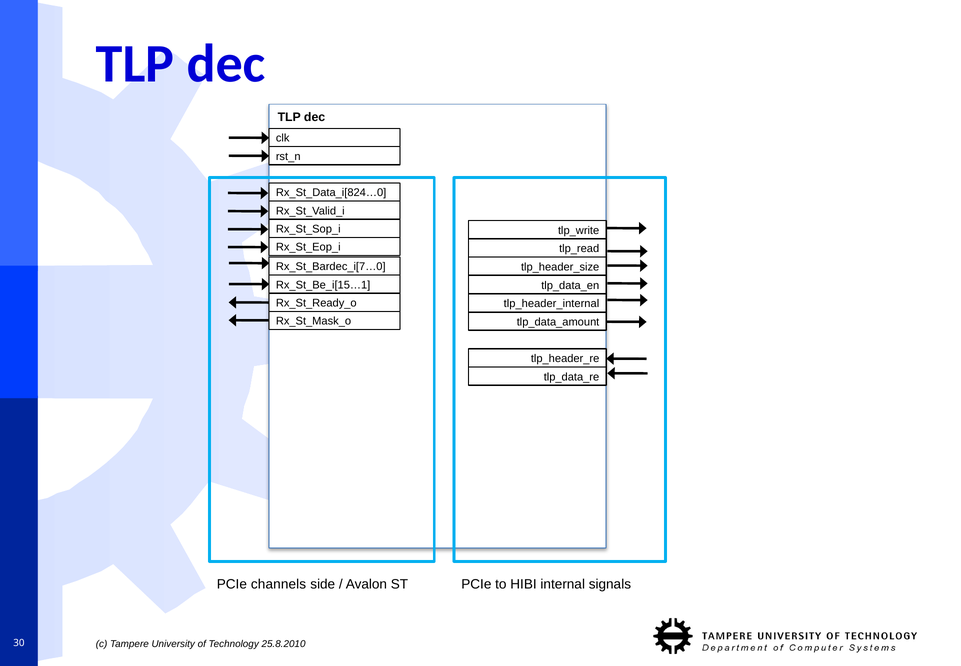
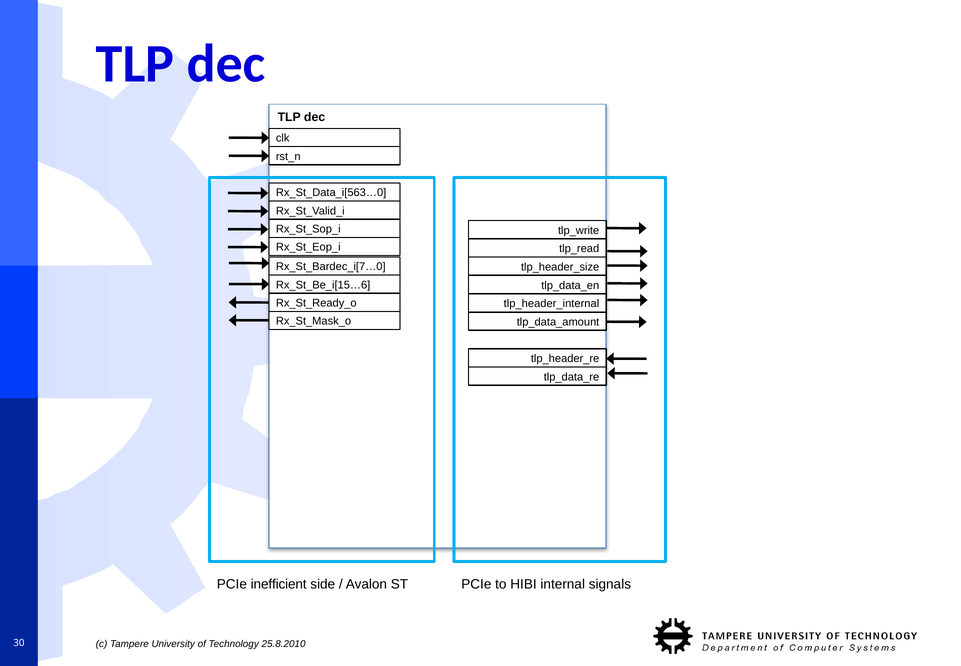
Rx_St_Data_i[824…0: Rx_St_Data_i[824…0 -> Rx_St_Data_i[563…0
Rx_St_Be_i[15…1: Rx_St_Be_i[15…1 -> Rx_St_Be_i[15…6
channels: channels -> inefficient
